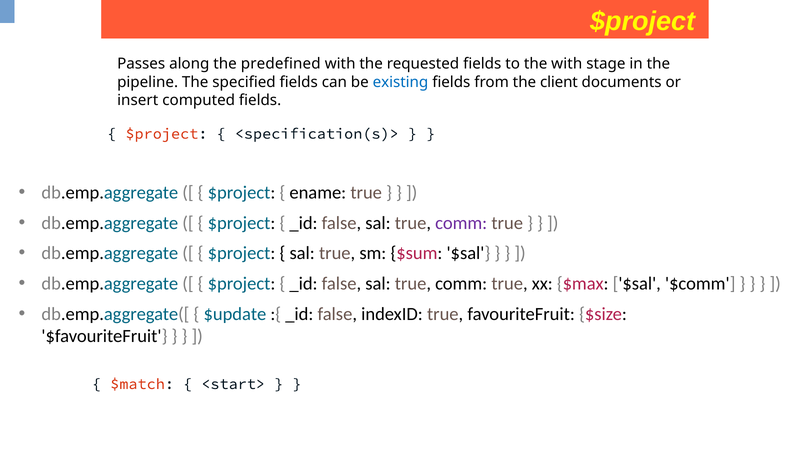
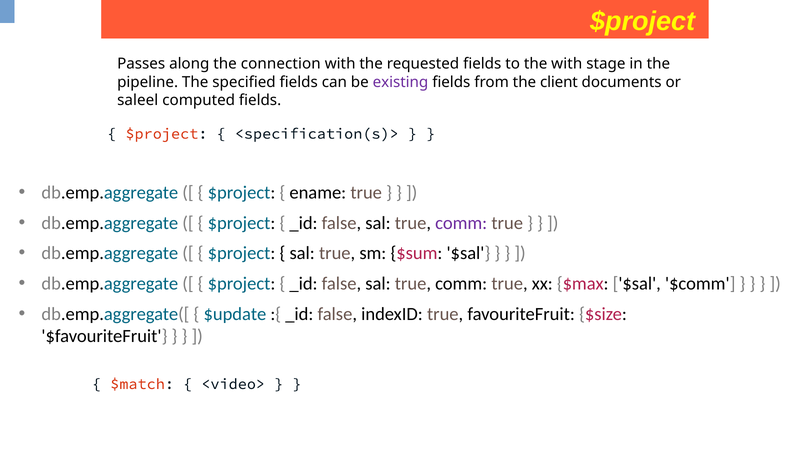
predefined: predefined -> connection
existing colour: blue -> purple
insert: insert -> saleel
<start>: <start> -> <video>
